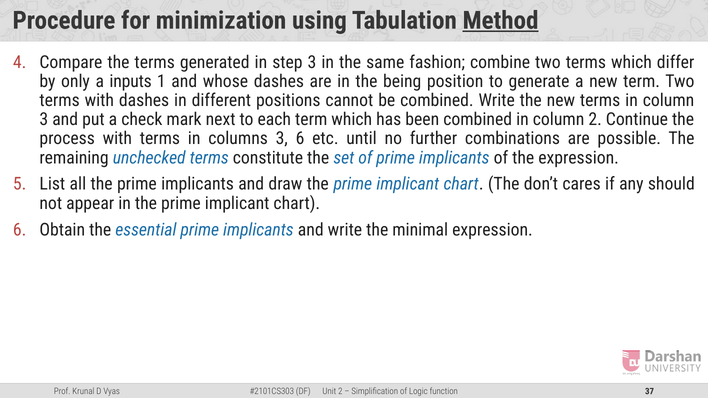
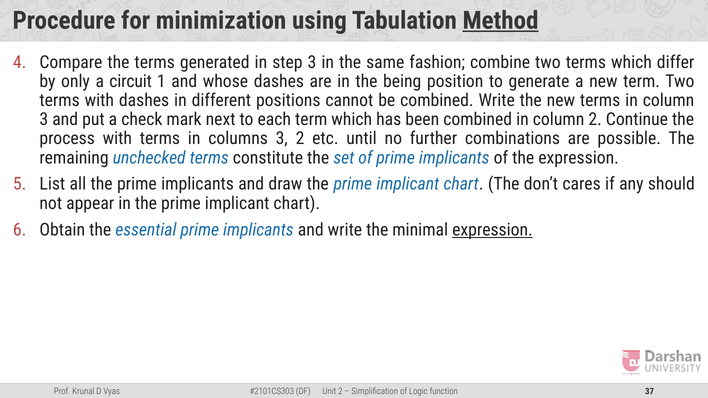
inputs: inputs -> circuit
3 6: 6 -> 2
expression at (492, 230) underline: none -> present
